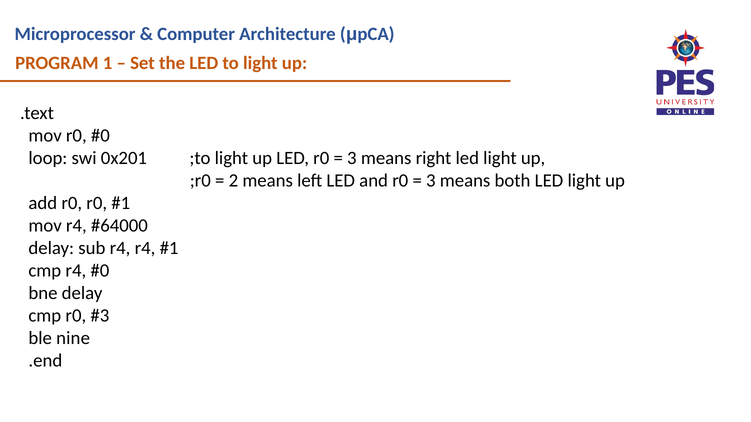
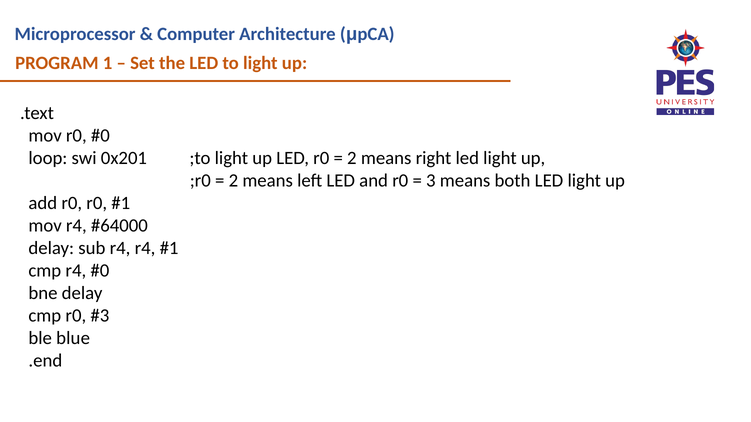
3 at (352, 158): 3 -> 2
nine: nine -> blue
